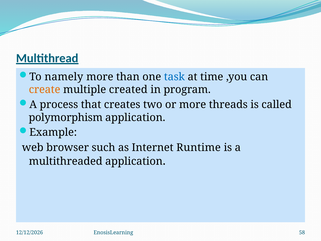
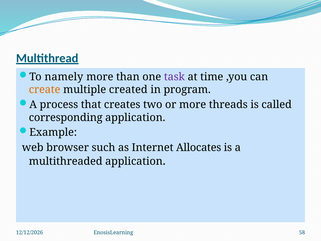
task colour: blue -> purple
polymorphism: polymorphism -> corresponding
Runtime: Runtime -> Allocates
